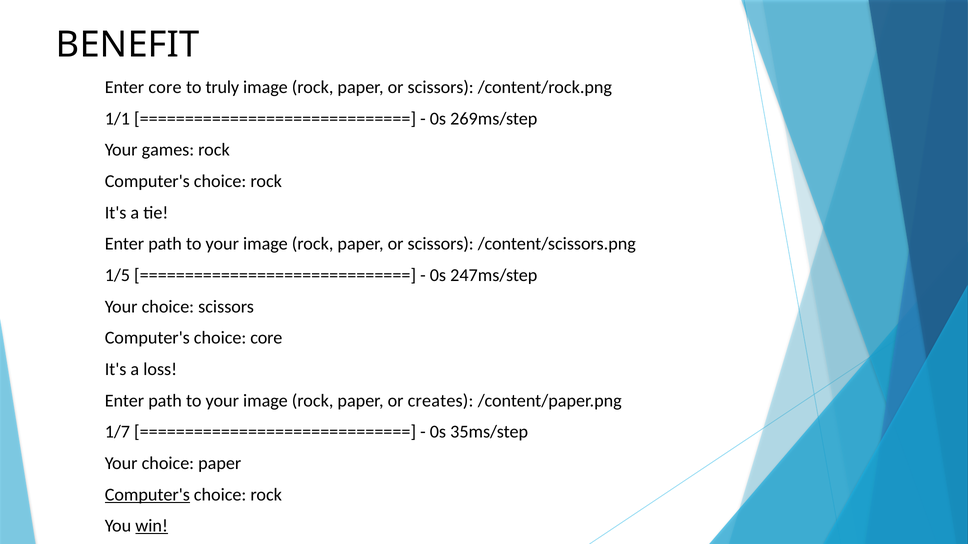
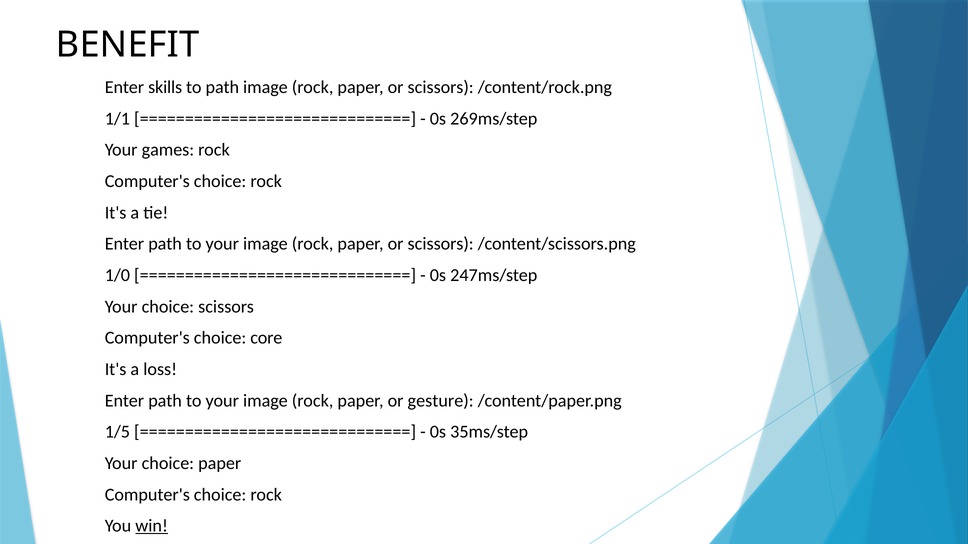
Enter core: core -> skills
to truly: truly -> path
1/5: 1/5 -> 1/0
creates: creates -> gesture
1/7: 1/7 -> 1/5
Computer's at (147, 495) underline: present -> none
